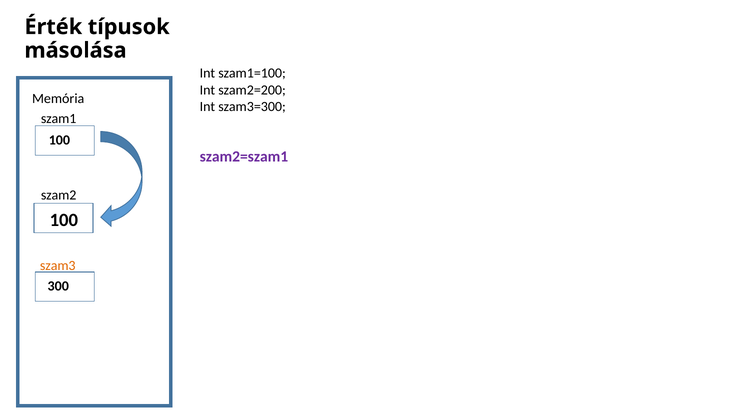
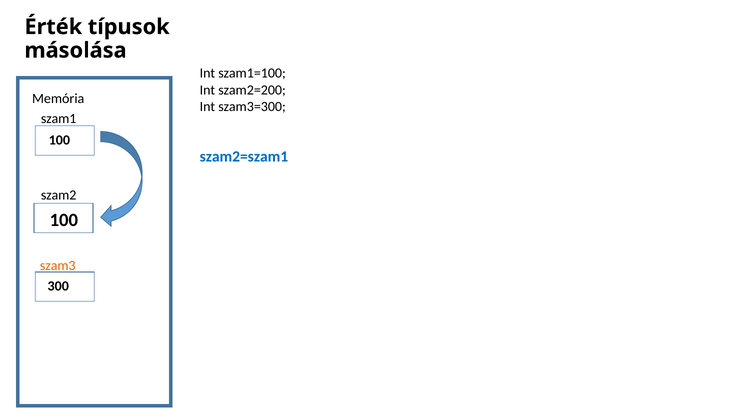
szam2=szam1 colour: purple -> blue
